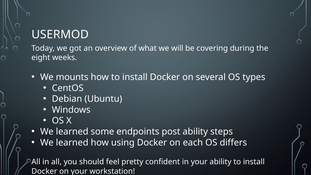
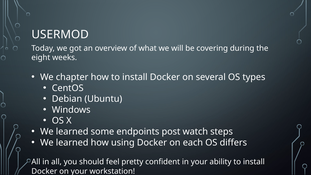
mounts: mounts -> chapter
post ability: ability -> watch
